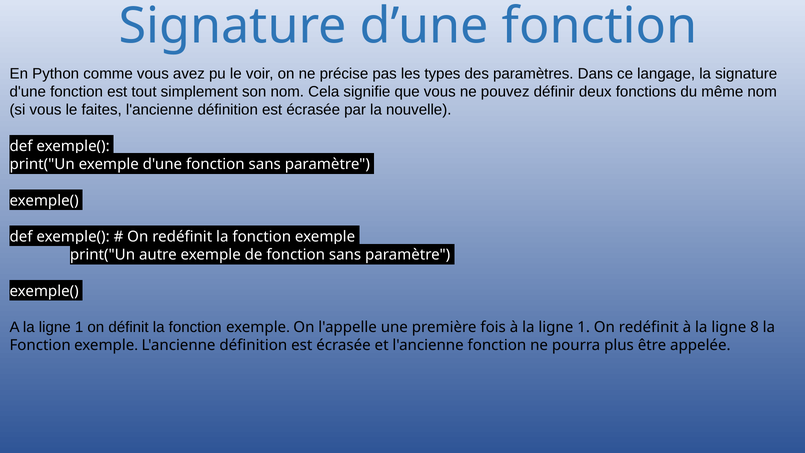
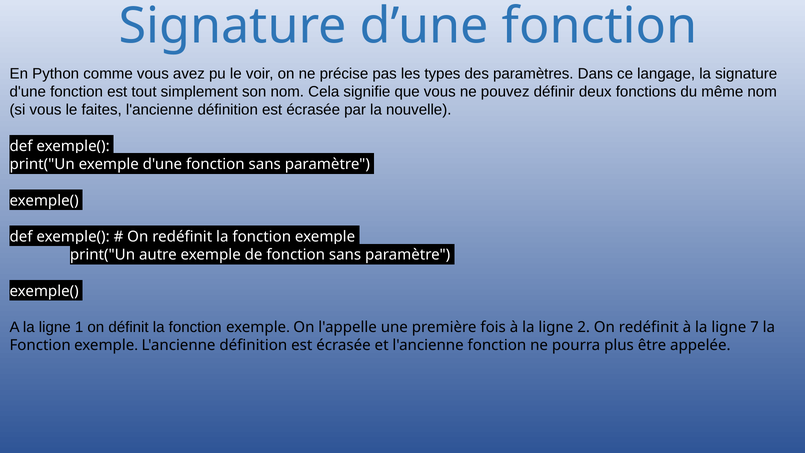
à la ligne 1: 1 -> 2
8: 8 -> 7
